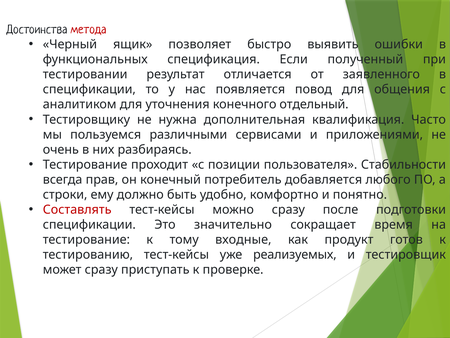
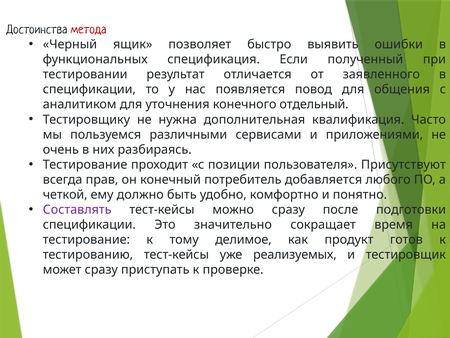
Стабильности: Стабильности -> Присутствуют
строки: строки -> четкой
Составлять colour: red -> purple
входные: входные -> делимое
